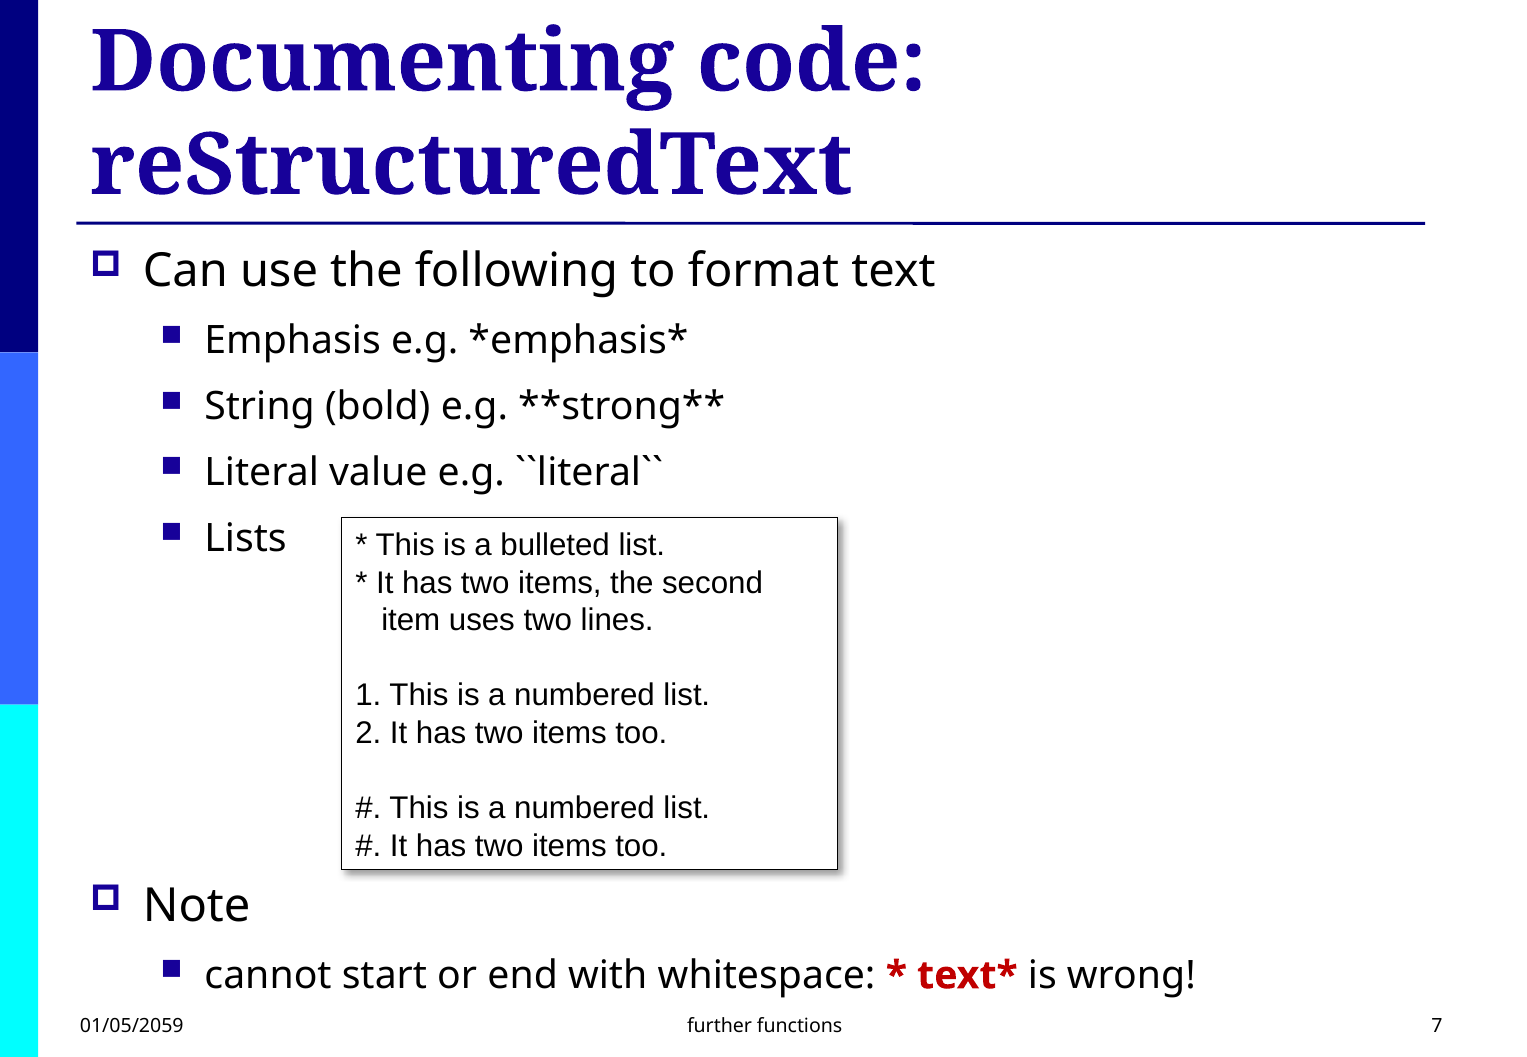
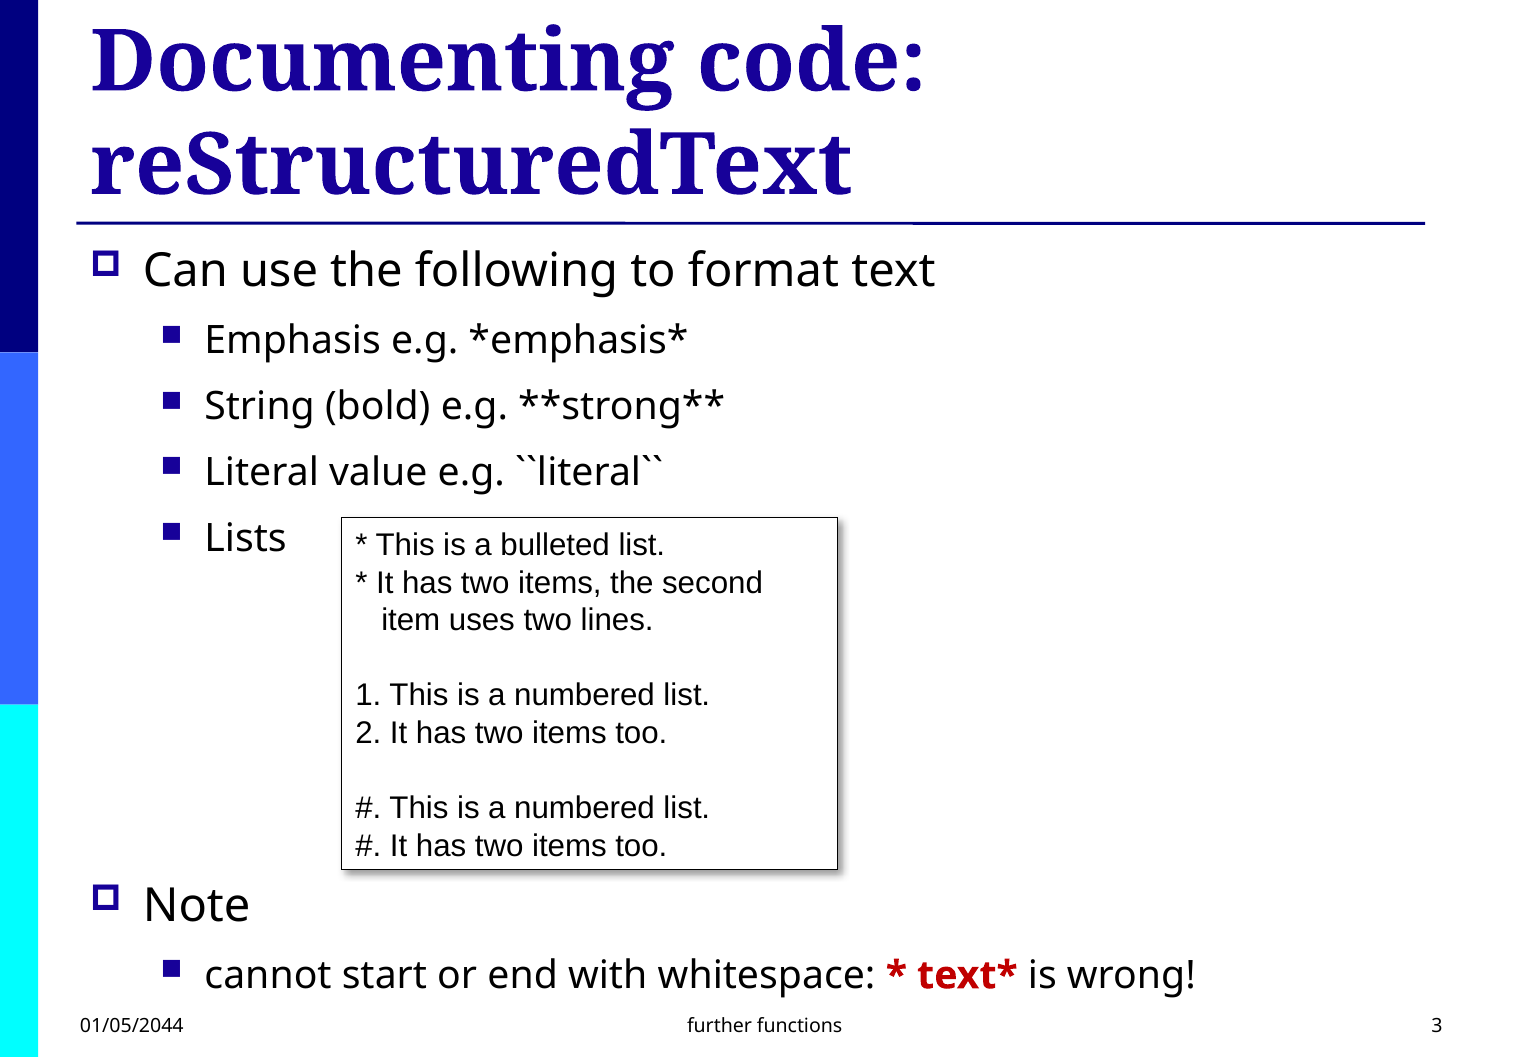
01/05/2059: 01/05/2059 -> 01/05/2044
7: 7 -> 3
